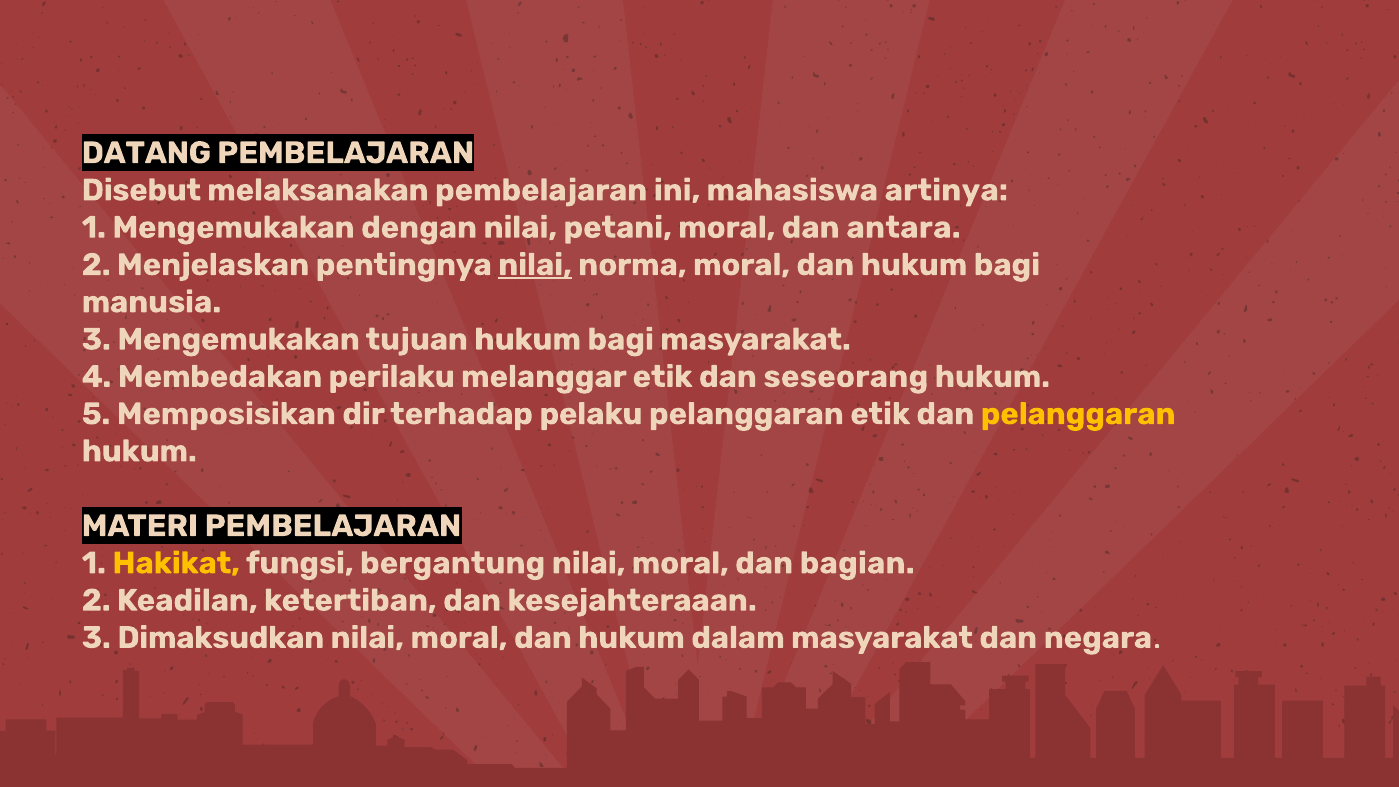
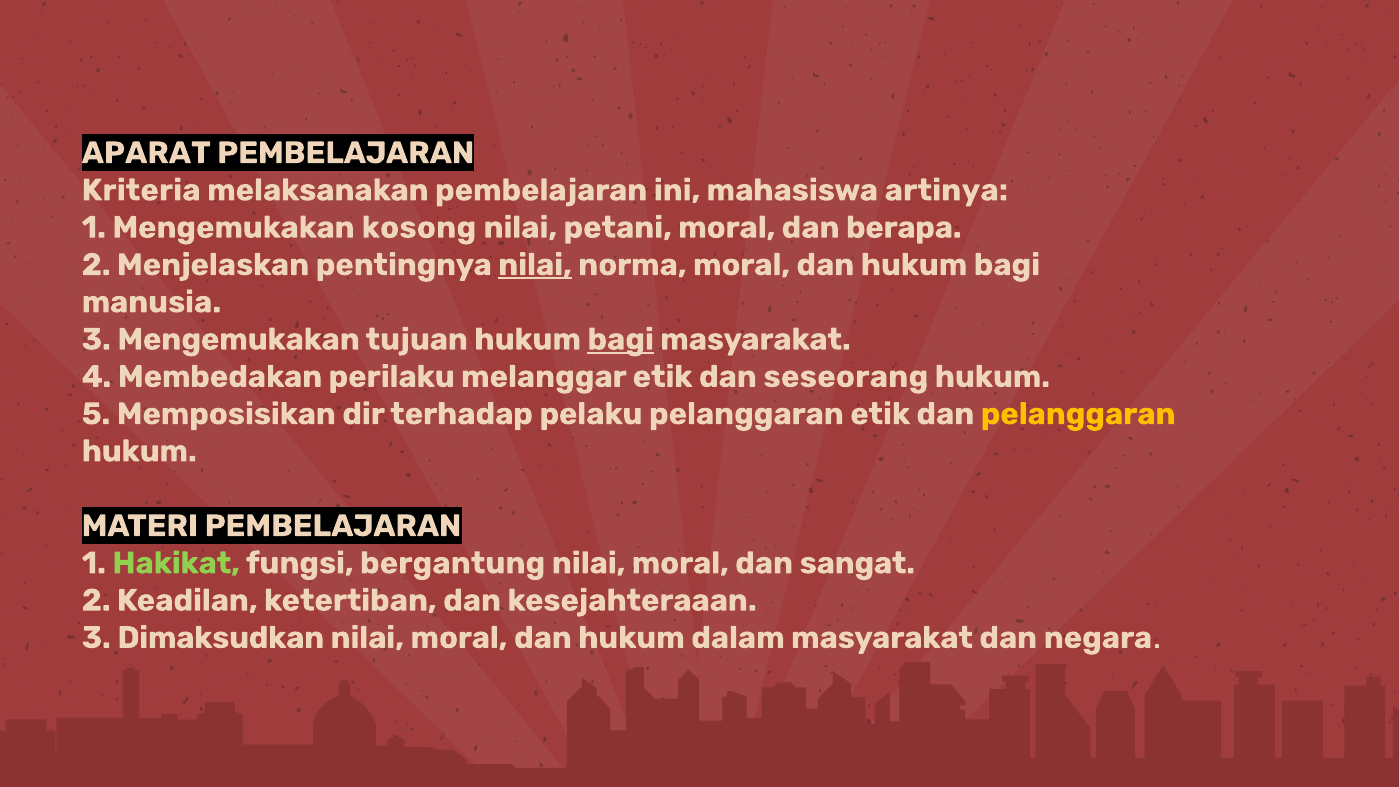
DATANG: DATANG -> APARAT
Disebut: Disebut -> Kriteria
dengan: dengan -> kosong
antara: antara -> berapa
bagi at (621, 339) underline: none -> present
Hakikat colour: yellow -> light green
bagian: bagian -> sangat
